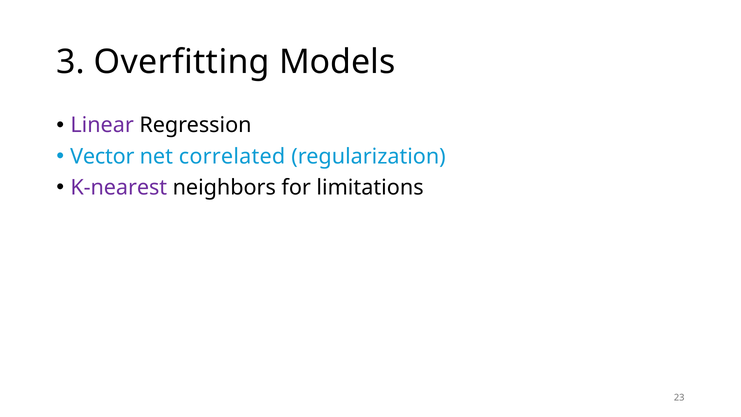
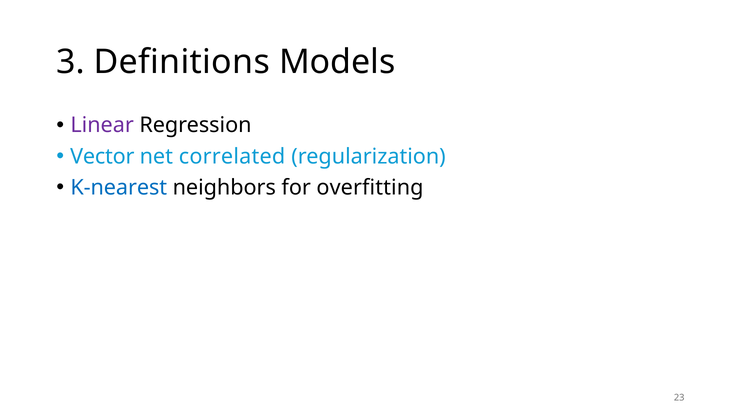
Overfitting: Overfitting -> Definitions
K-nearest colour: purple -> blue
limitations: limitations -> overfitting
